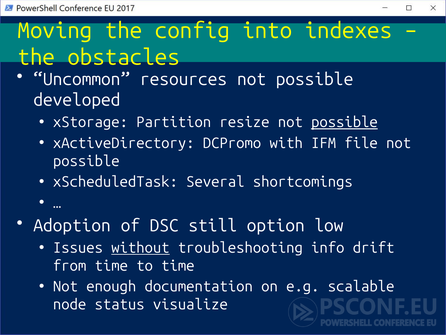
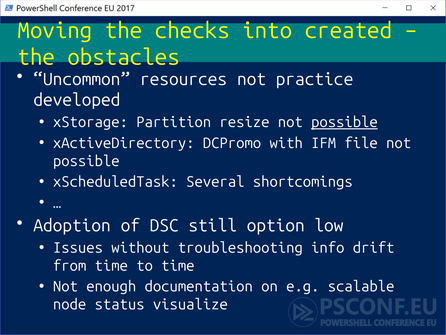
config: config -> checks
indexes: indexes -> created
resources not possible: possible -> practice
without underline: present -> none
